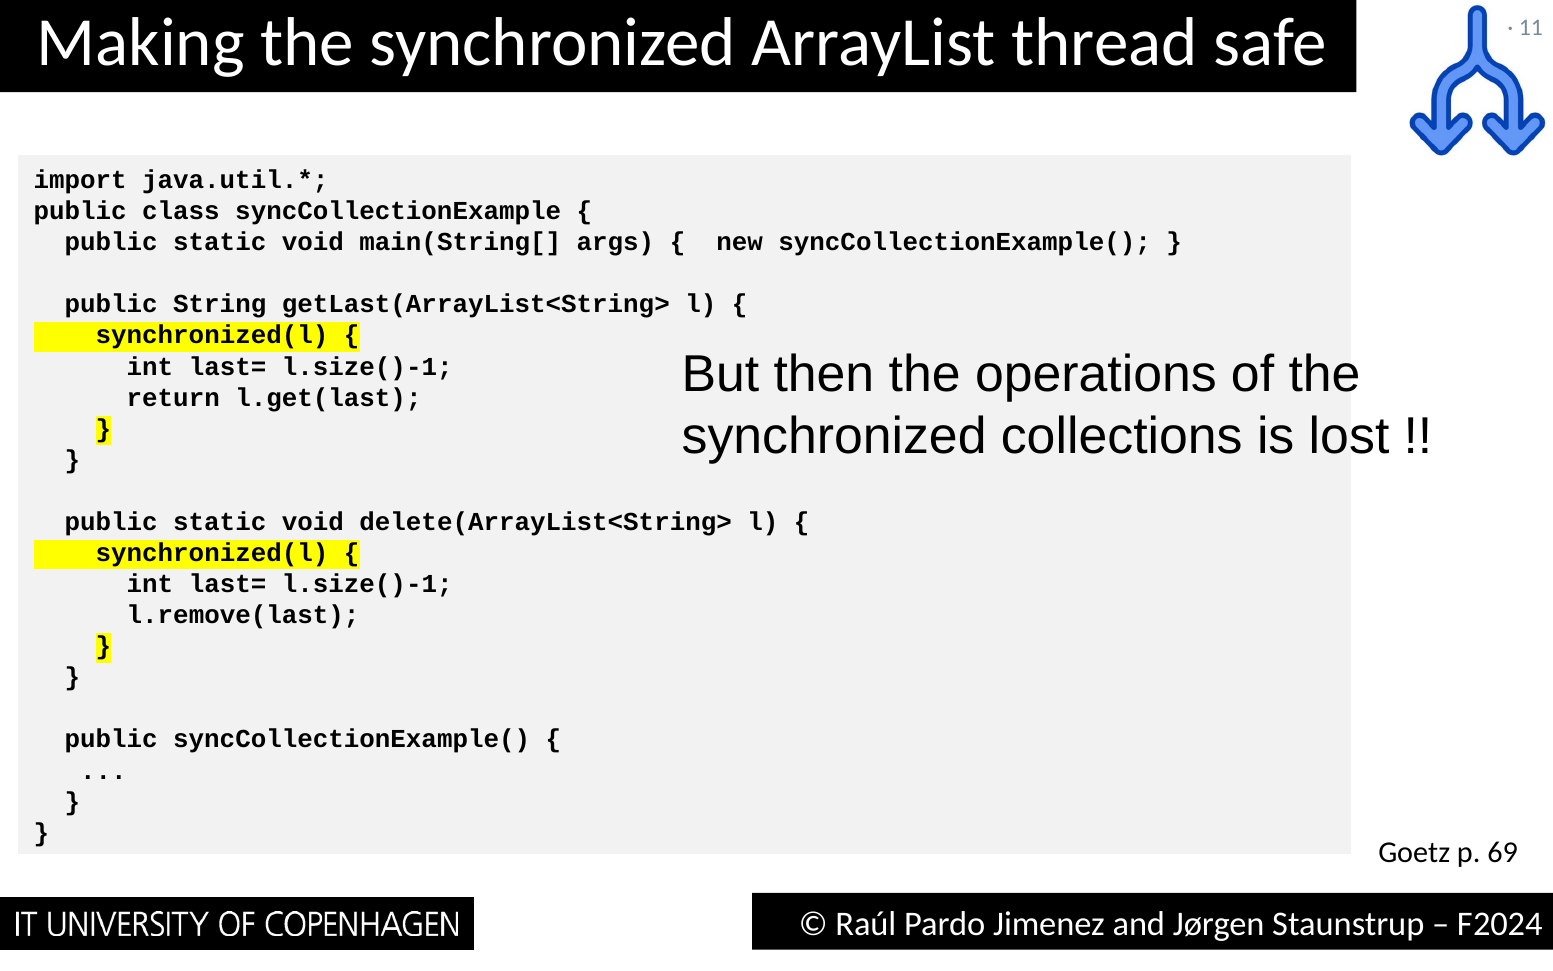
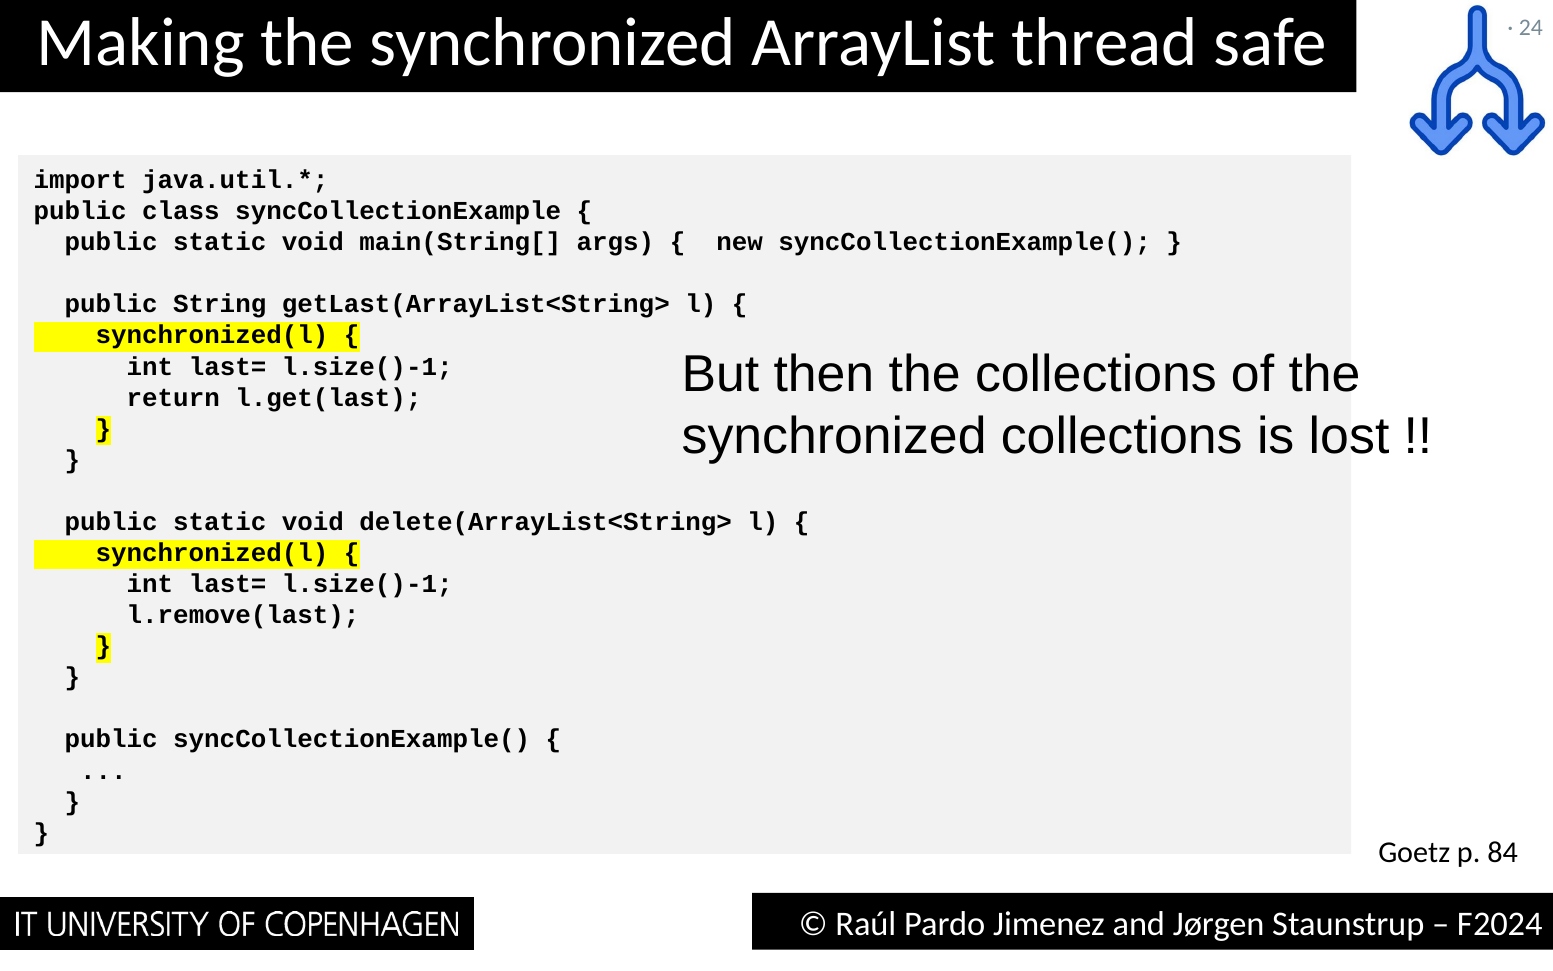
11: 11 -> 24
the operations: operations -> collections
69: 69 -> 84
